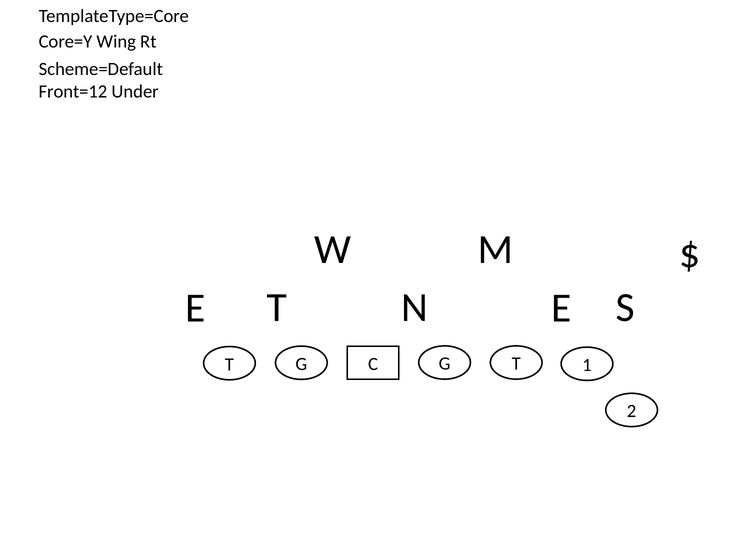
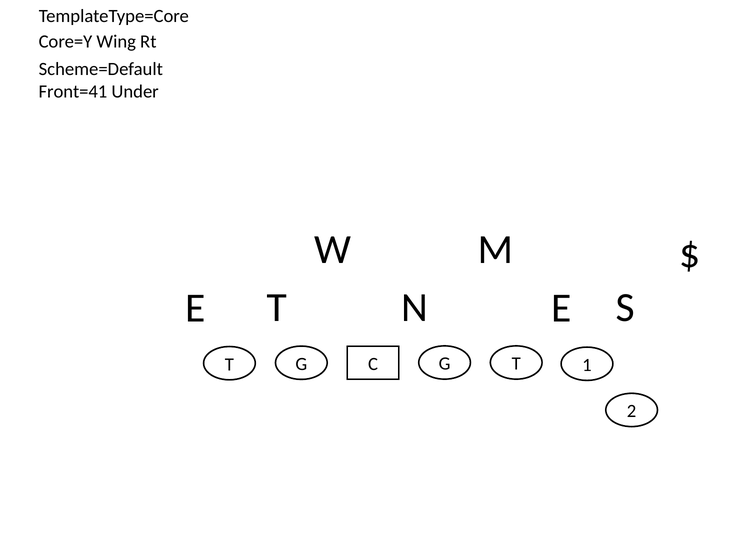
Front=12: Front=12 -> Front=41
